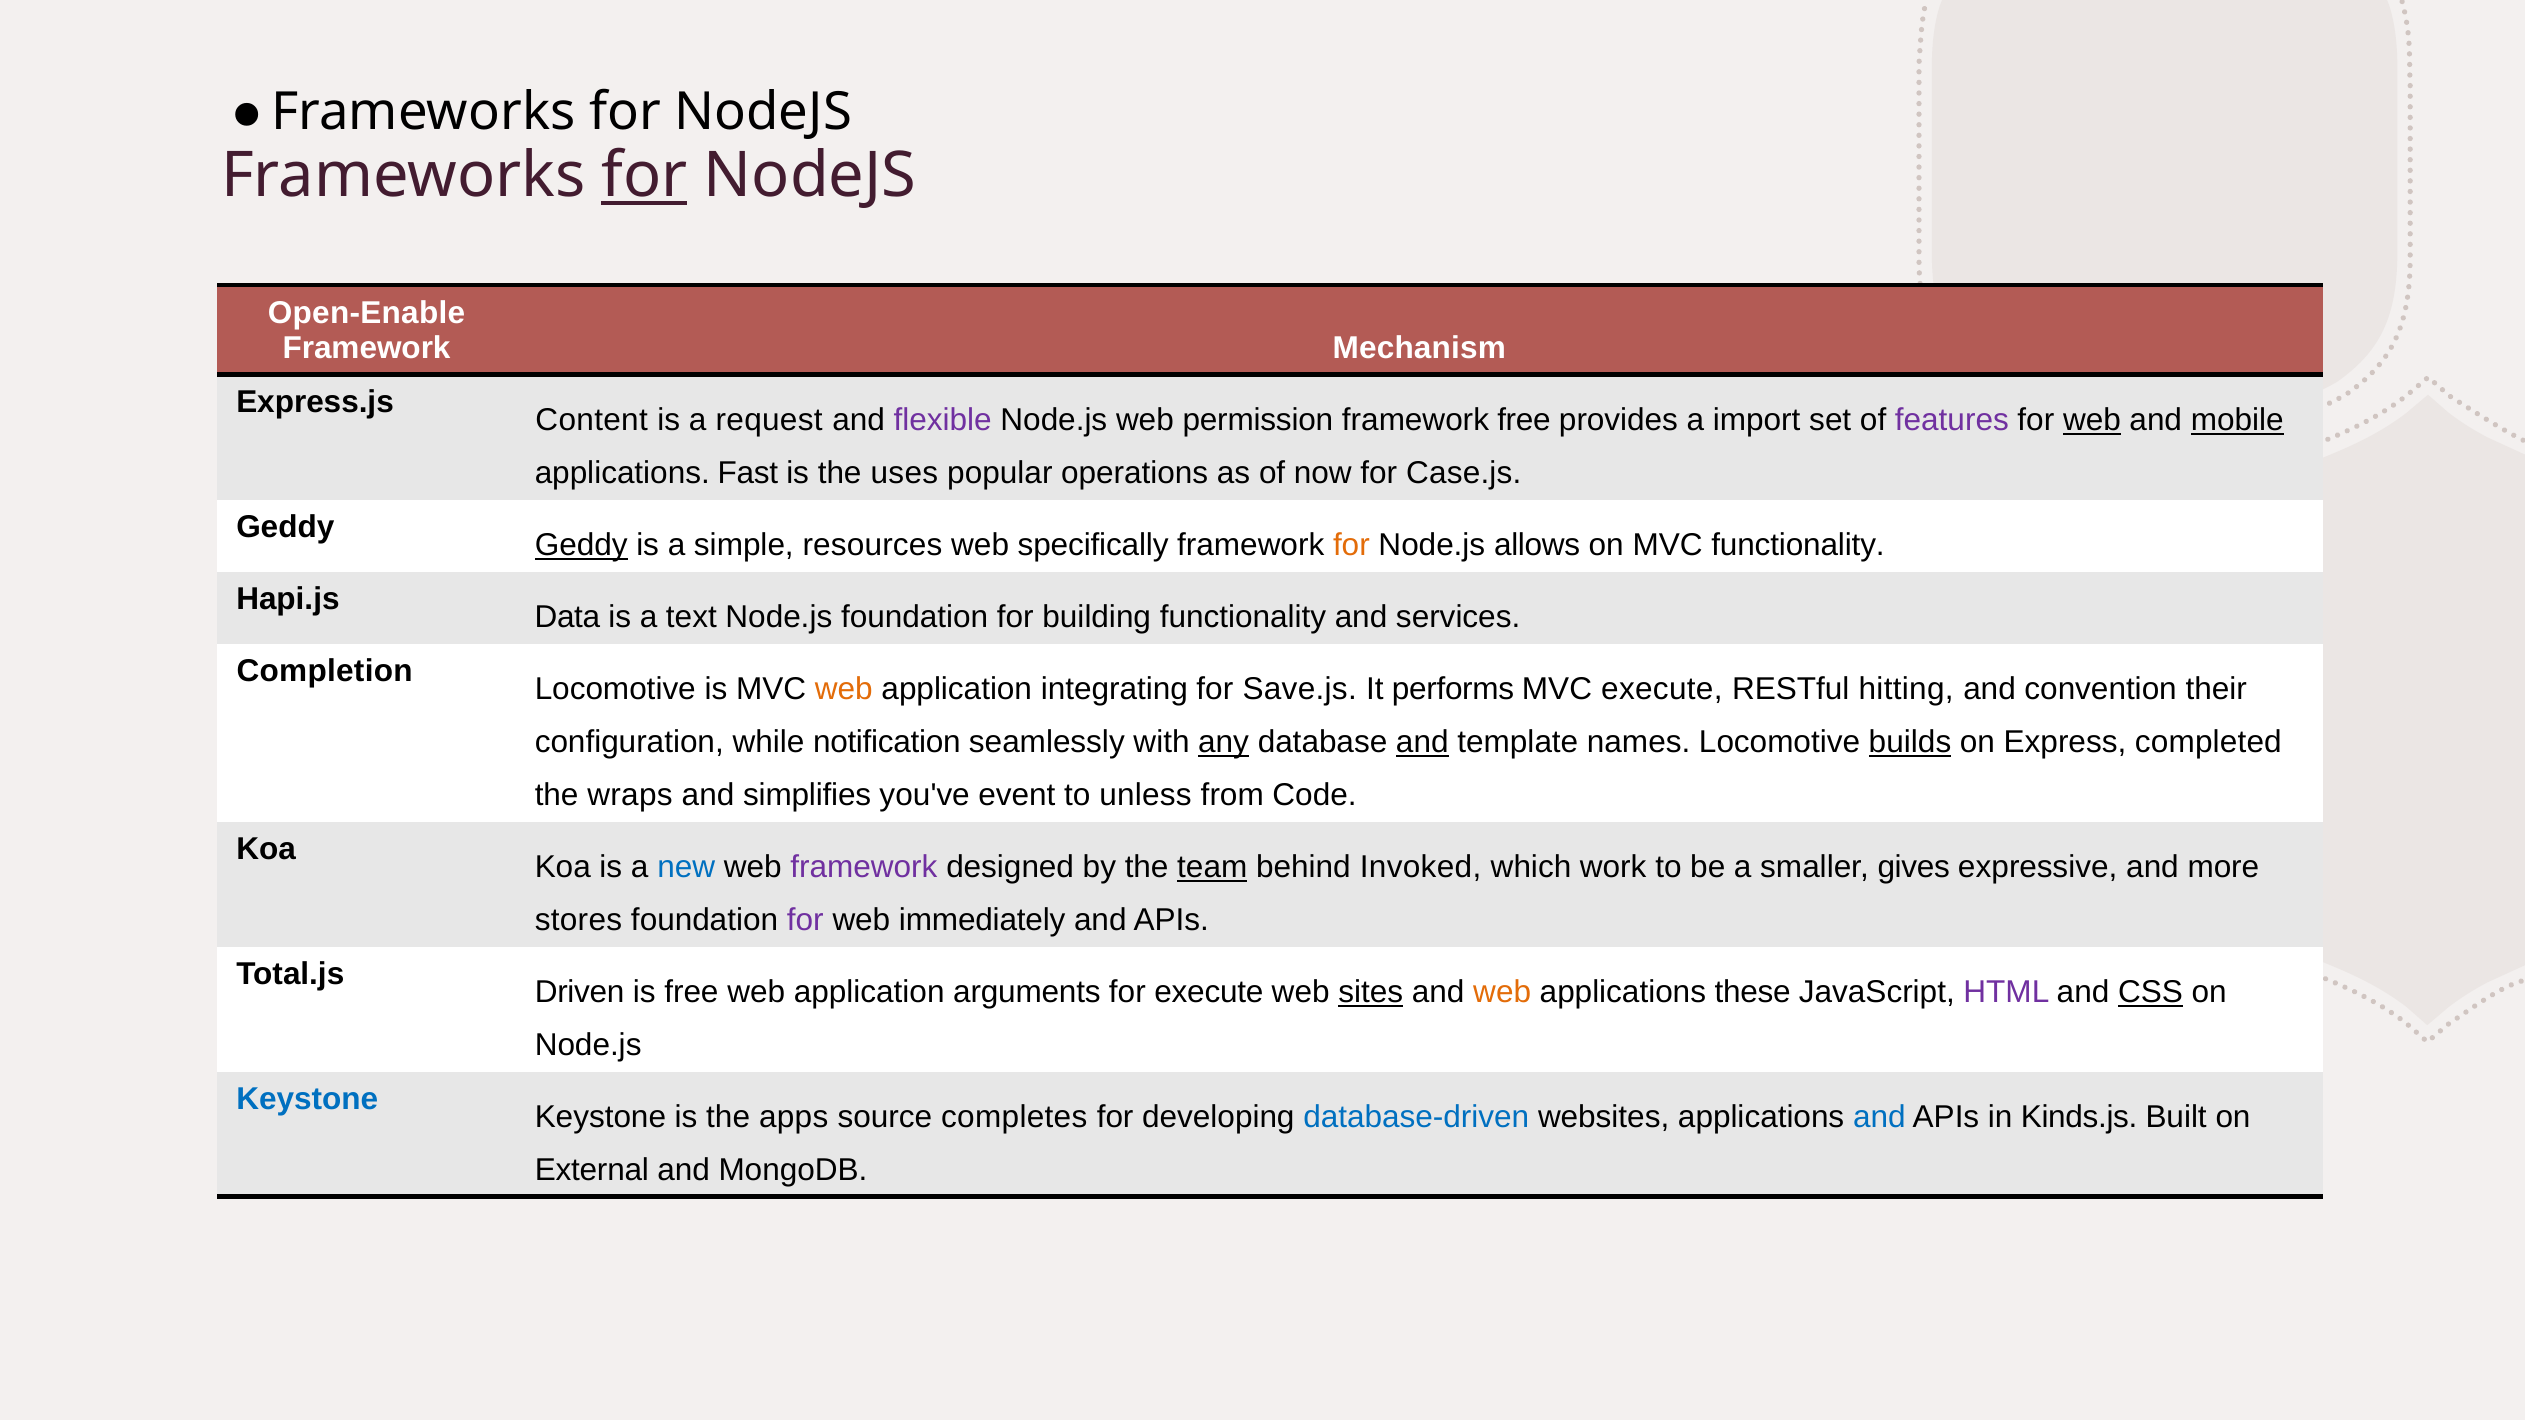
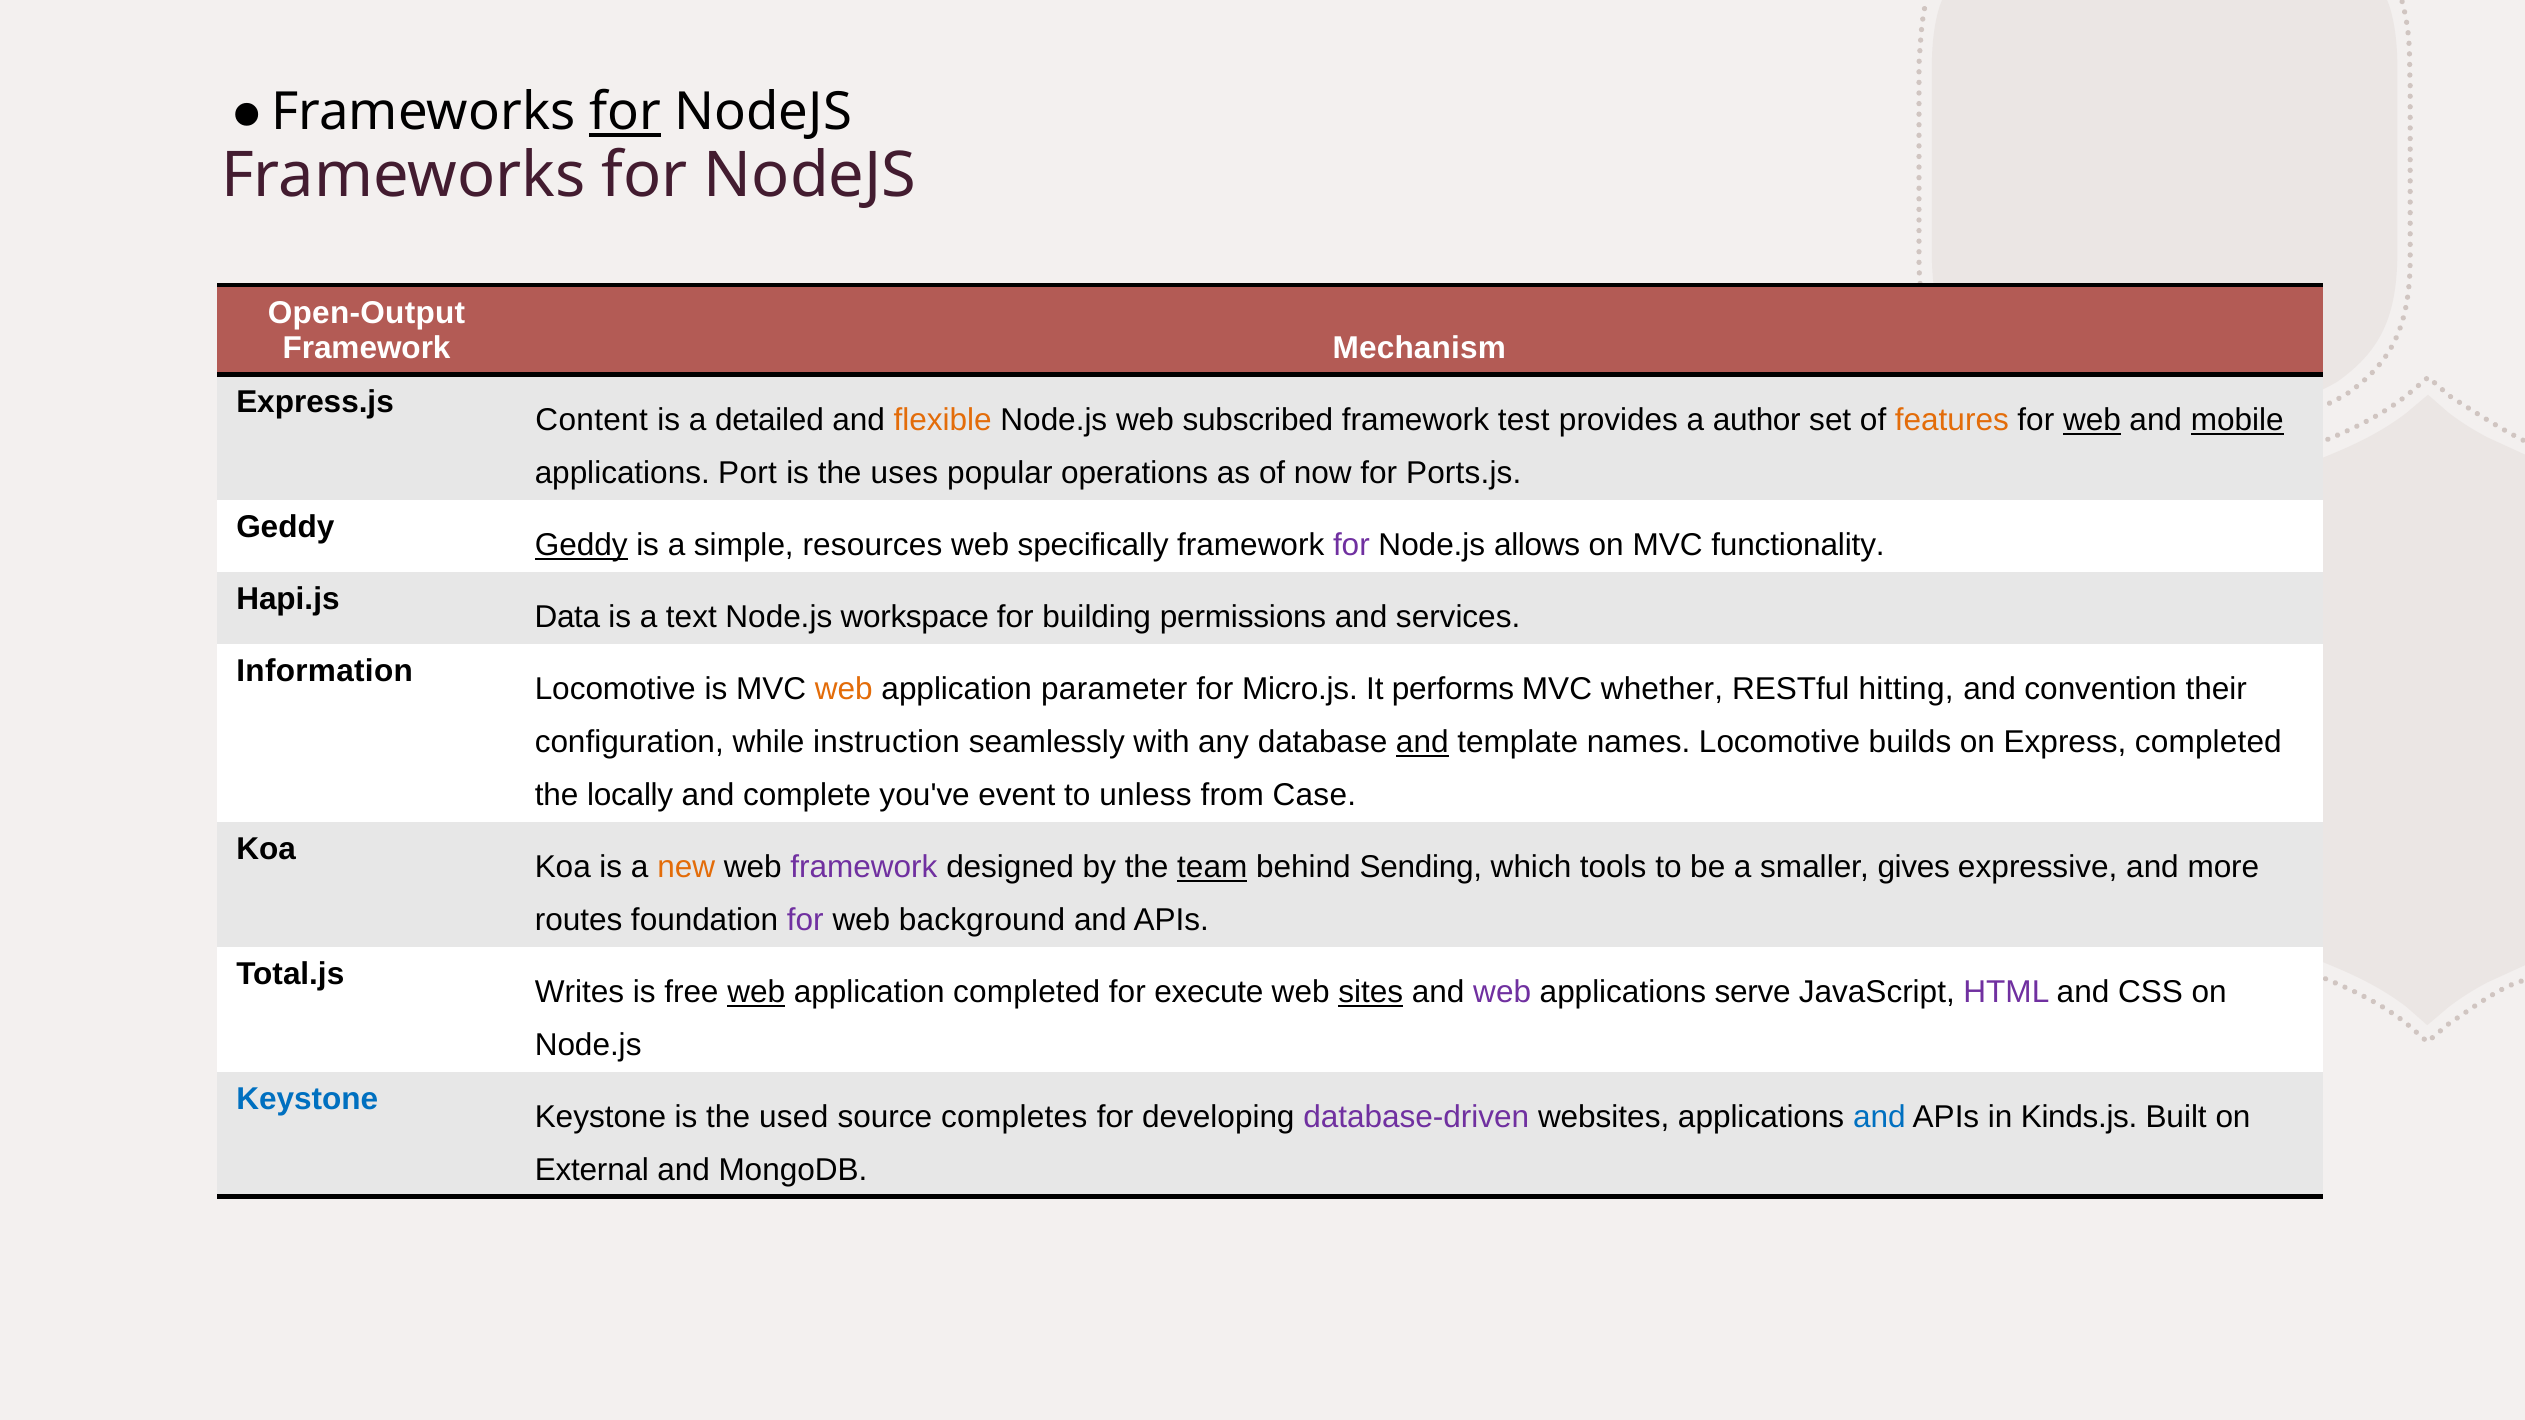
for at (625, 112) underline: none -> present
for at (644, 176) underline: present -> none
Open-Enable: Open-Enable -> Open-Output
request: request -> detailed
flexible colour: purple -> orange
permission: permission -> subscribed
framework free: free -> test
import: import -> author
features colour: purple -> orange
Fast: Fast -> Port
Case.js: Case.js -> Ports.js
for at (1351, 545) colour: orange -> purple
Node.js foundation: foundation -> workspace
building functionality: functionality -> permissions
Completion: Completion -> Information
integrating: integrating -> parameter
Save.js: Save.js -> Micro.js
MVC execute: execute -> whether
notification: notification -> instruction
any underline: present -> none
builds underline: present -> none
wraps: wraps -> locally
simplifies: simplifies -> complete
Code: Code -> Case
new colour: blue -> orange
Invoked: Invoked -> Sending
work: work -> tools
stores: stores -> routes
immediately: immediately -> background
Driven: Driven -> Writes
web at (756, 992) underline: none -> present
application arguments: arguments -> completed
web at (1502, 992) colour: orange -> purple
these: these -> serve
CSS underline: present -> none
apps: apps -> used
database-driven colour: blue -> purple
